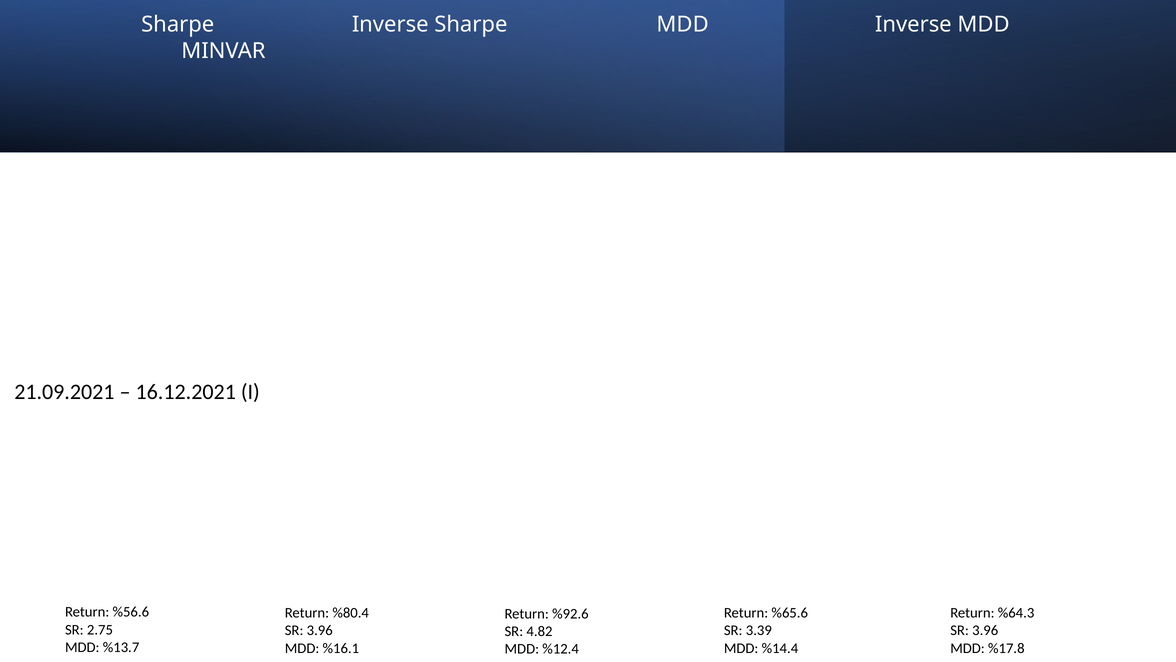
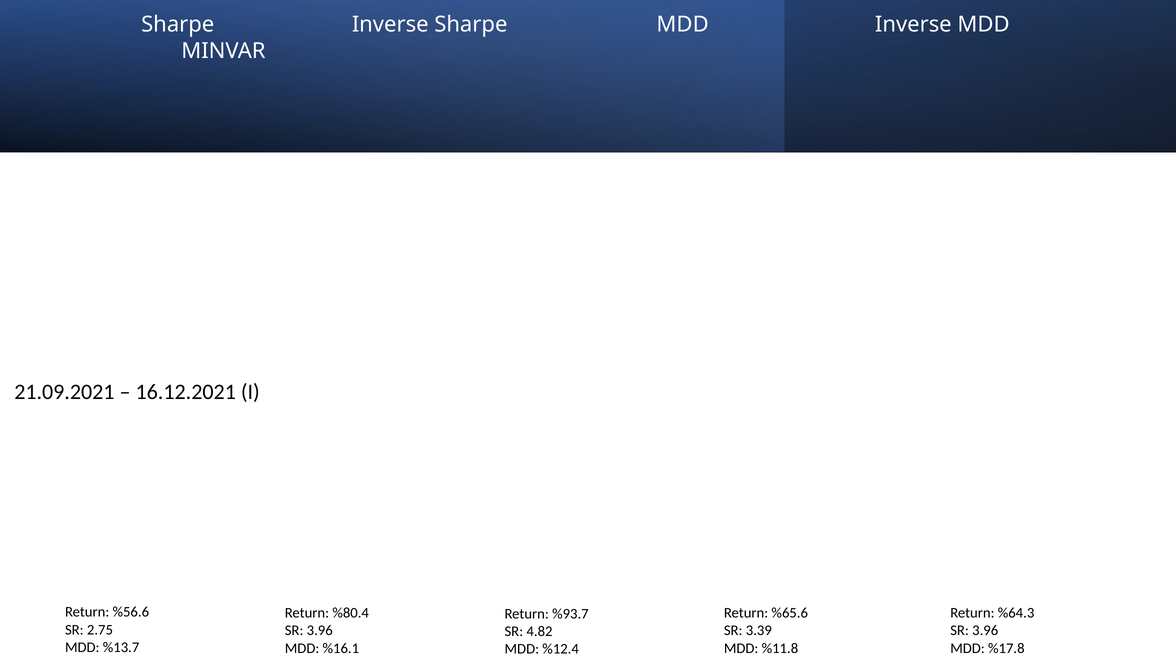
%92.6: %92.6 -> %93.7
%14.4: %14.4 -> %11.8
